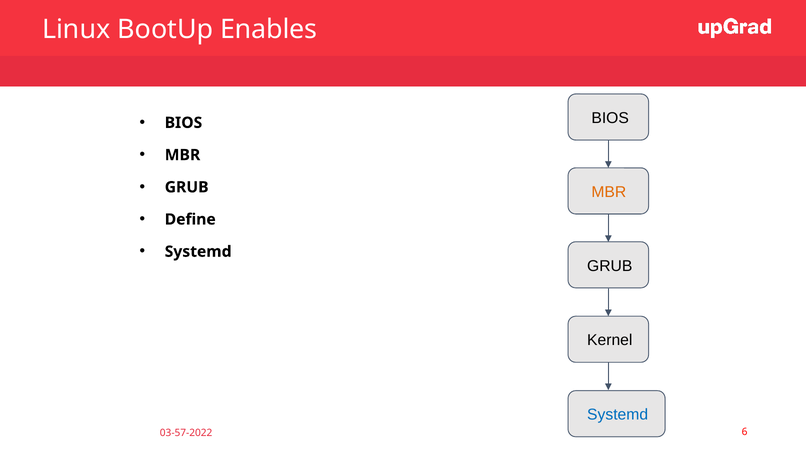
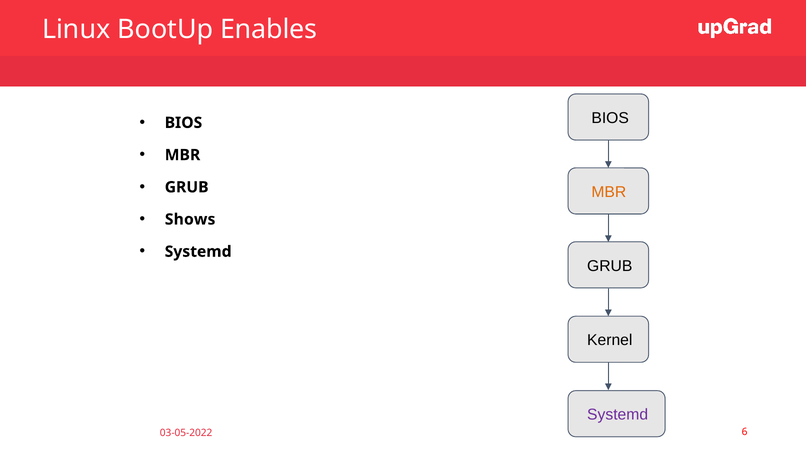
Define: Define -> Shows
Systemd at (618, 415) colour: blue -> purple
03-57-2022: 03-57-2022 -> 03-05-2022
